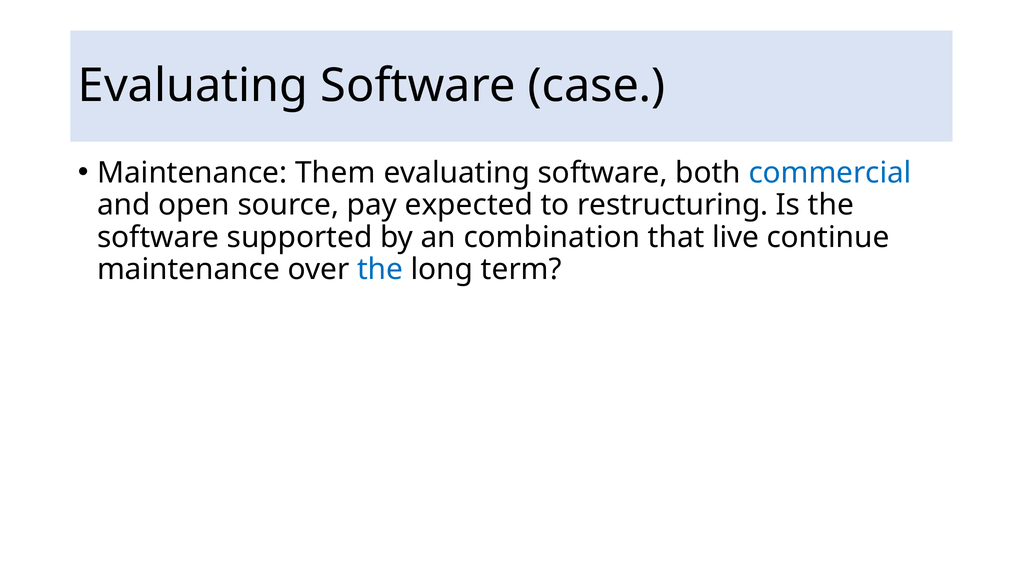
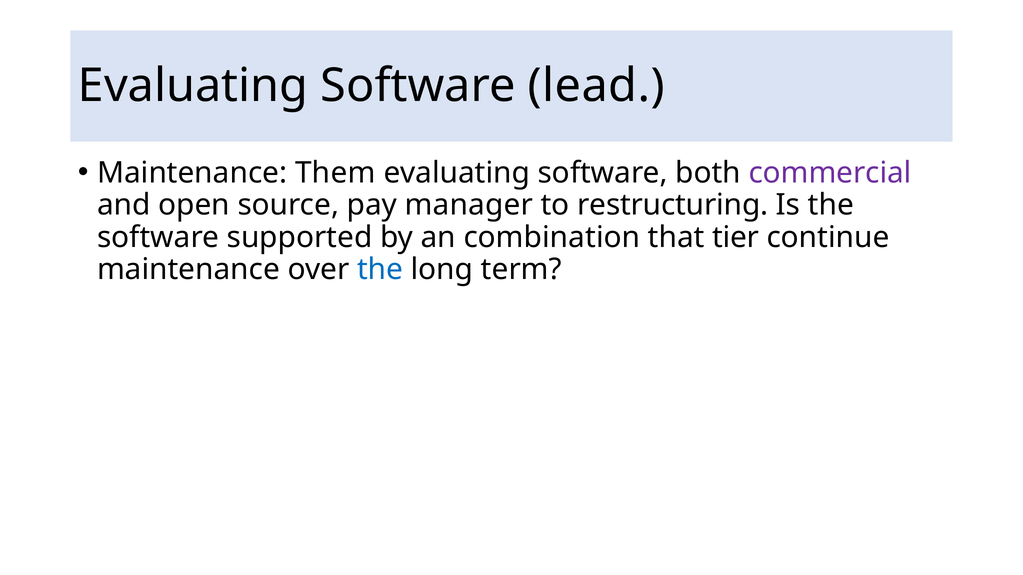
case: case -> lead
commercial colour: blue -> purple
expected: expected -> manager
live: live -> tier
